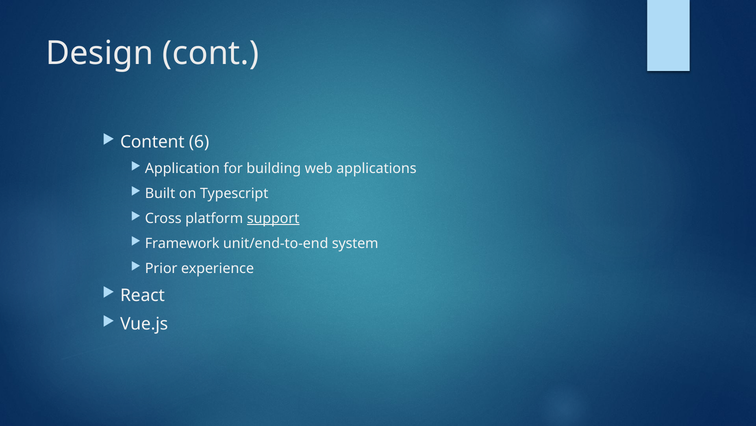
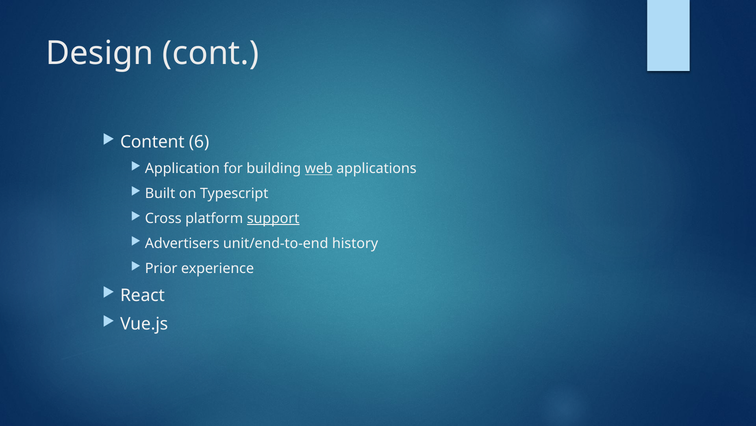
web underline: none -> present
Framework: Framework -> Advertisers
system: system -> history
